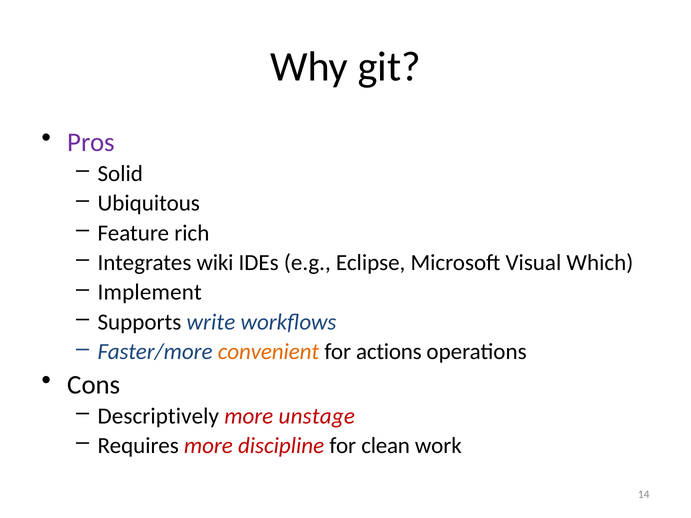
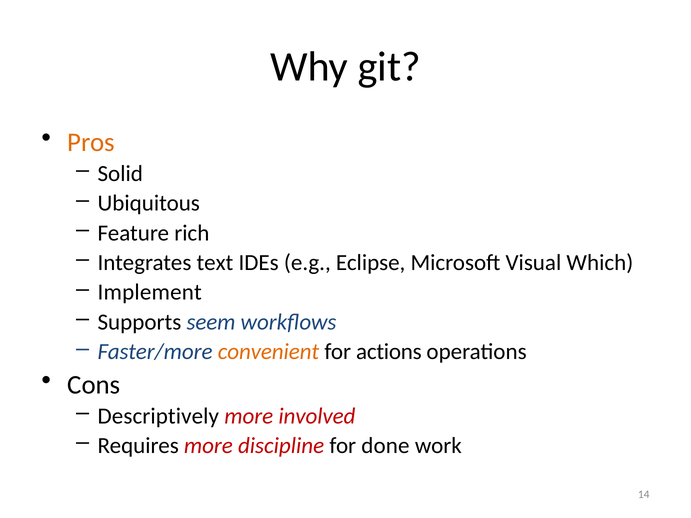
Pros colour: purple -> orange
wiki: wiki -> text
write: write -> seem
unstage: unstage -> involved
clean: clean -> done
